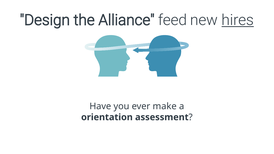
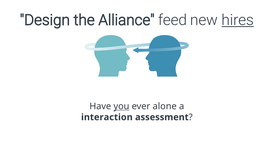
you underline: none -> present
make: make -> alone
orientation: orientation -> interaction
